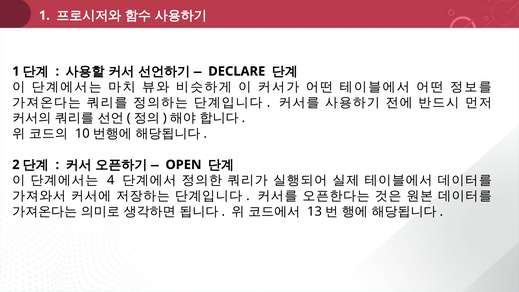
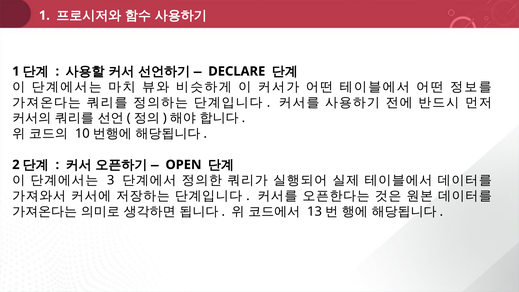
4: 4 -> 3
